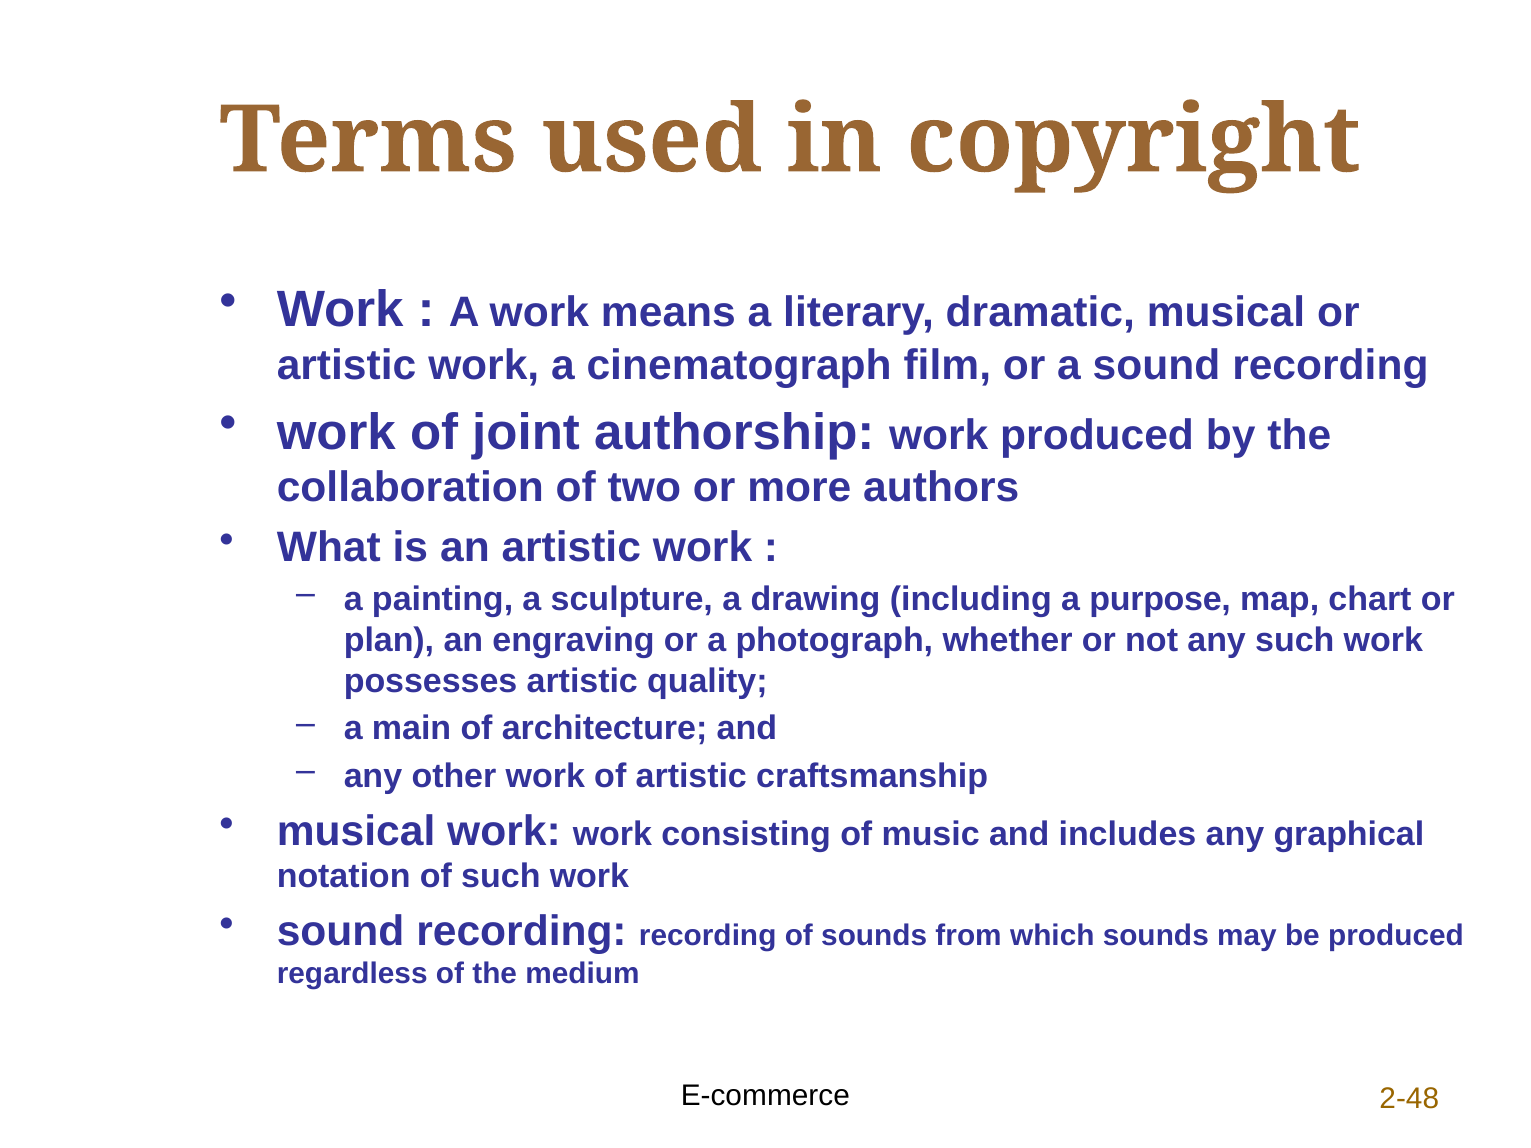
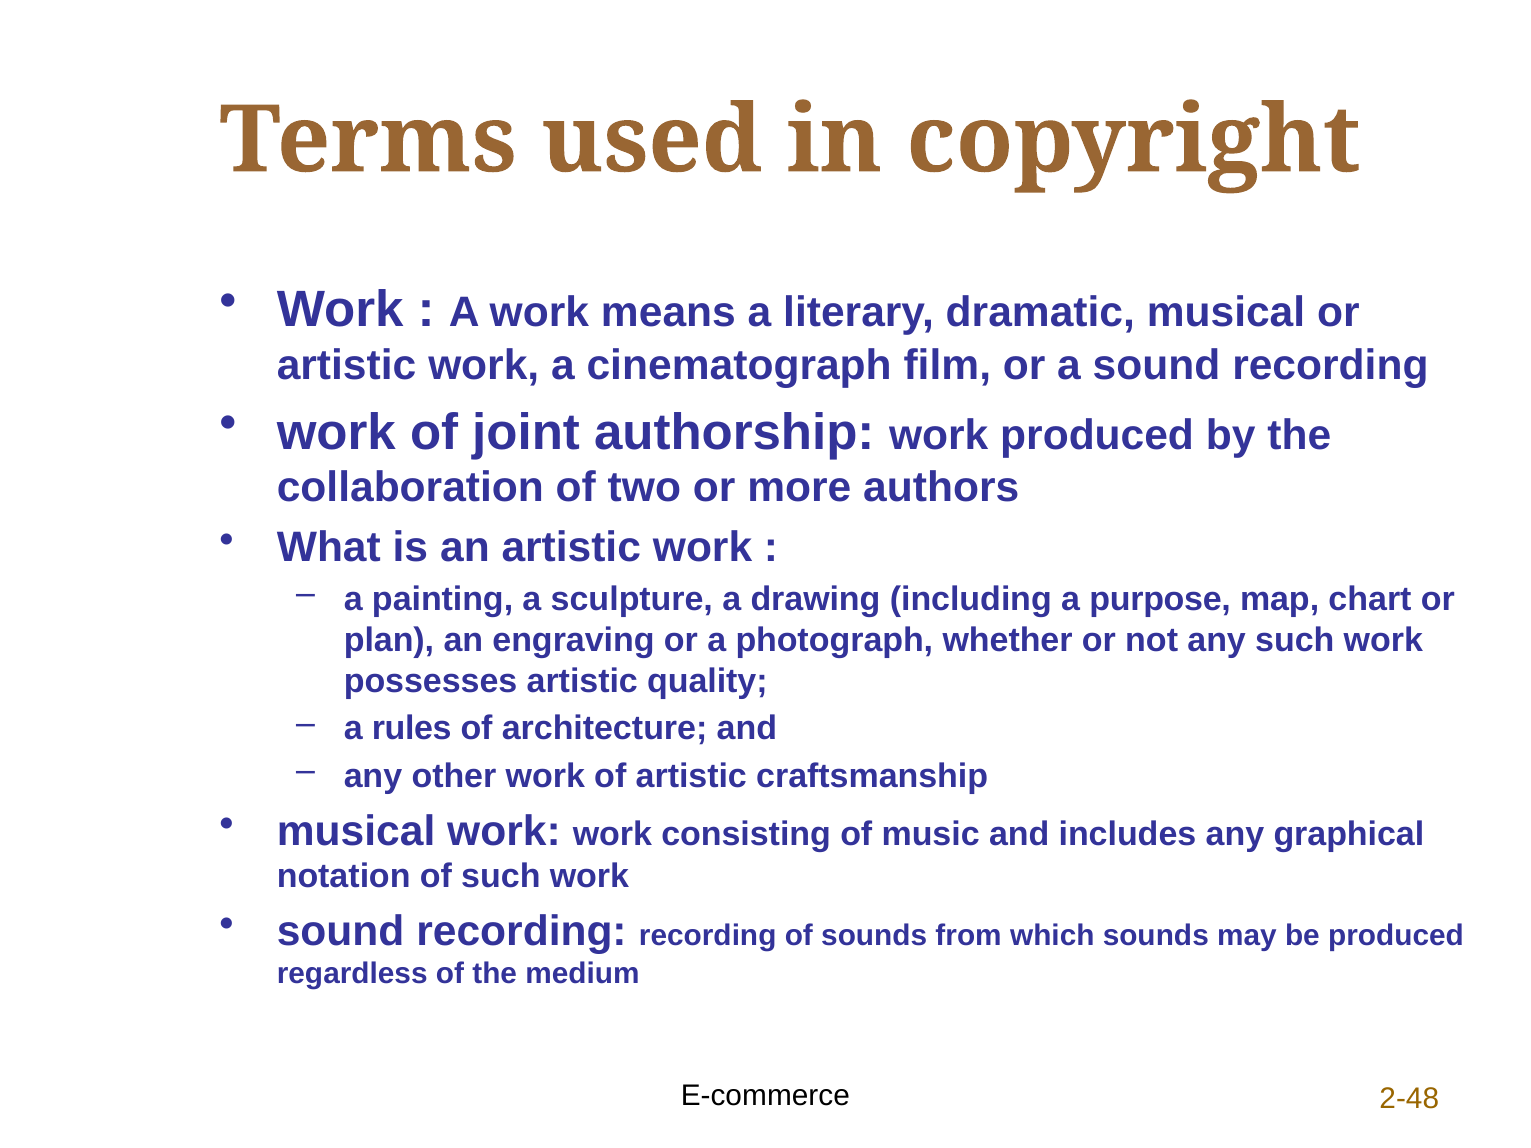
main: main -> rules
